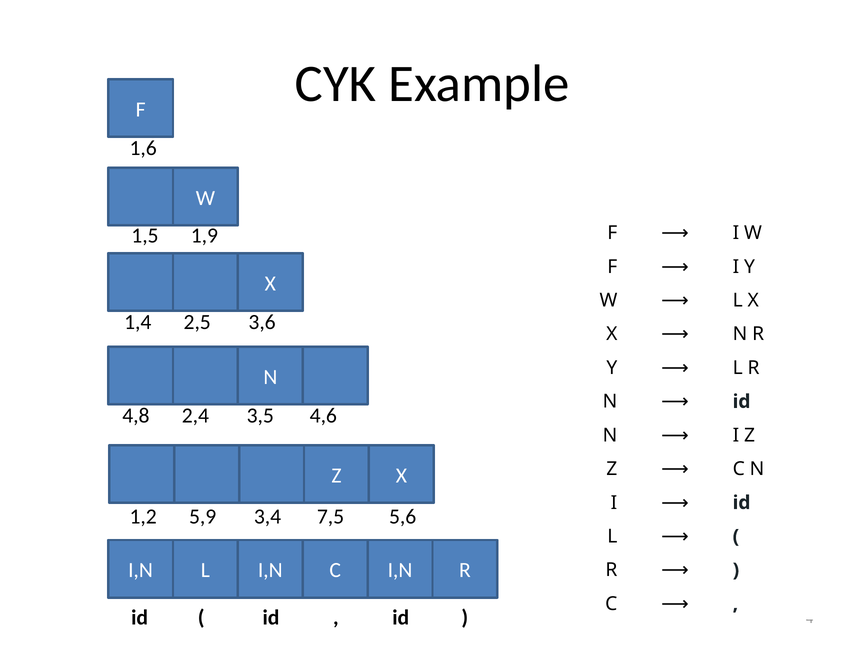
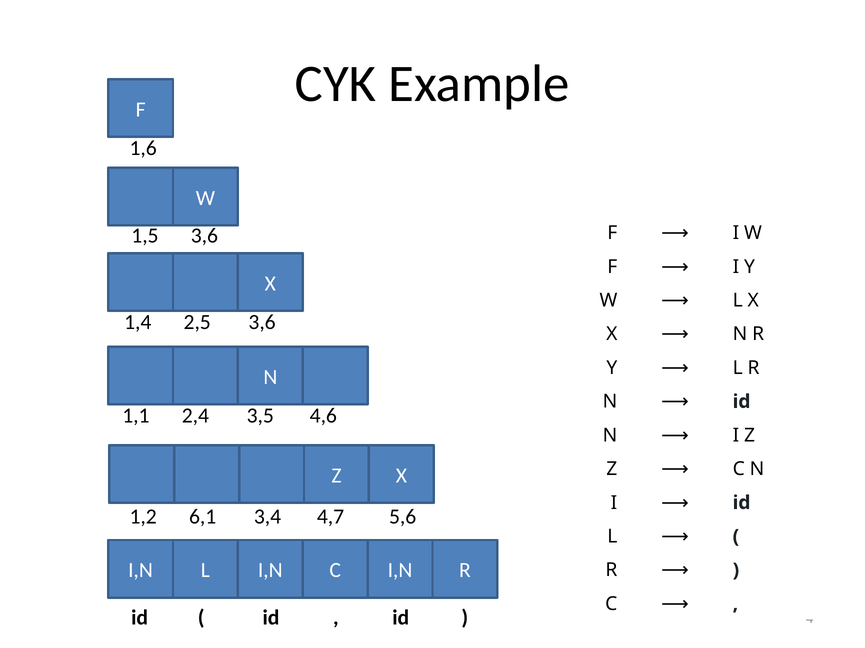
1,5 1,9: 1,9 -> 3,6
4,8: 4,8 -> 1,1
5,9: 5,9 -> 6,1
7,5: 7,5 -> 4,7
